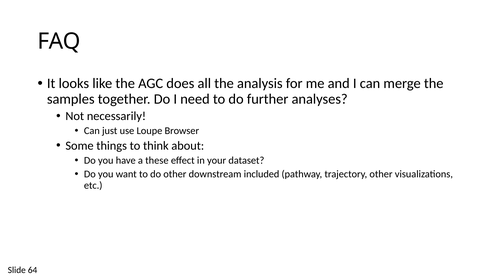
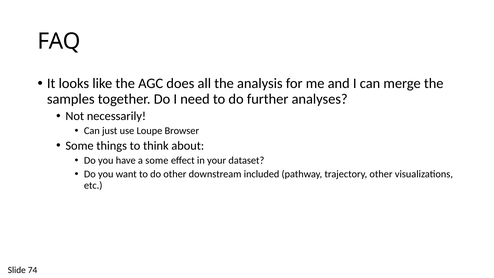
a these: these -> some
64: 64 -> 74
